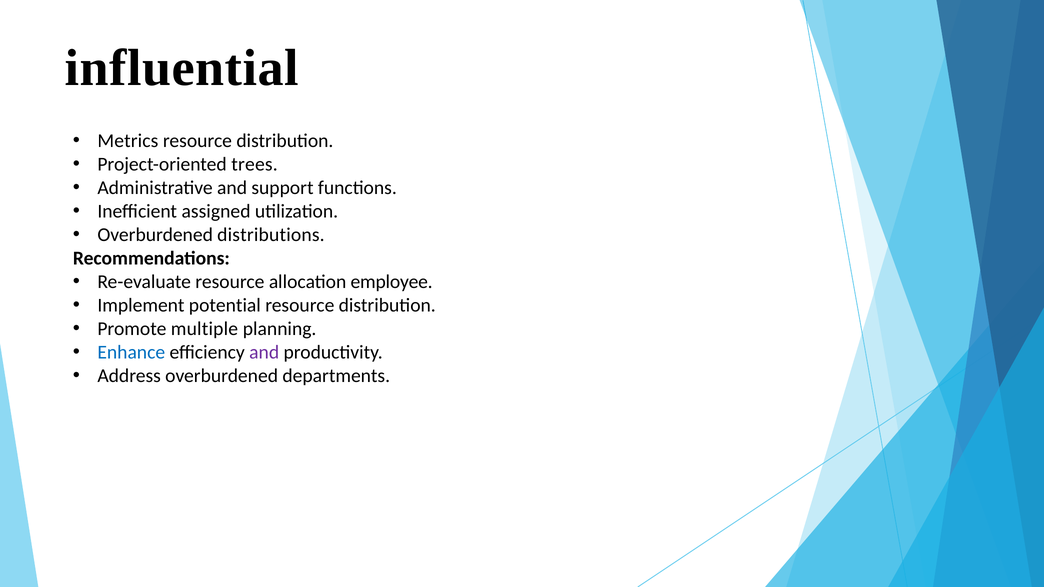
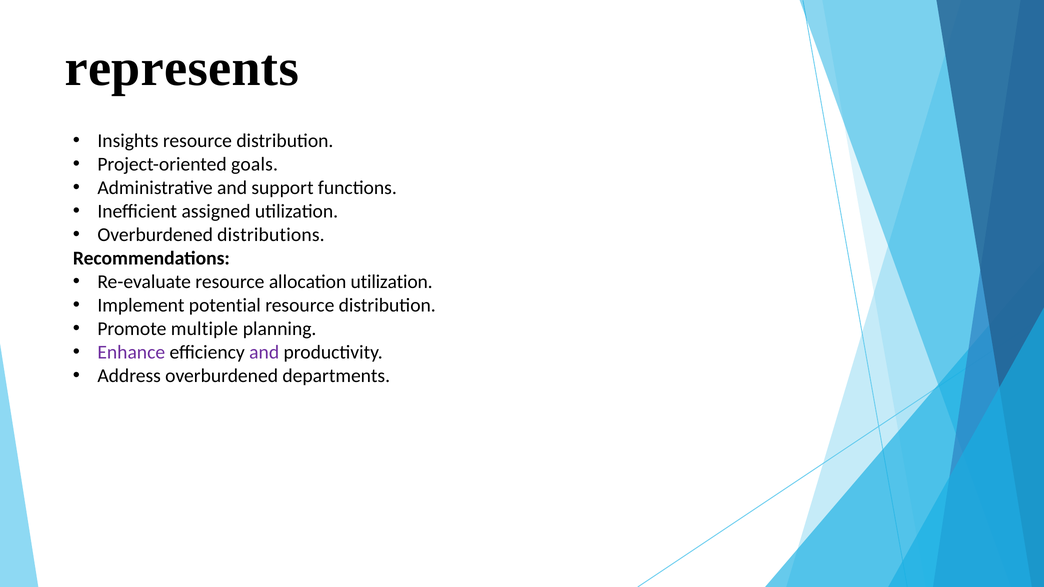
influential: influential -> represents
Metrics: Metrics -> Insights
trees: trees -> goals
allocation employee: employee -> utilization
Enhance colour: blue -> purple
